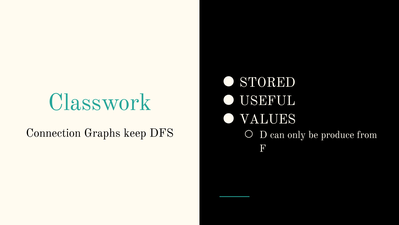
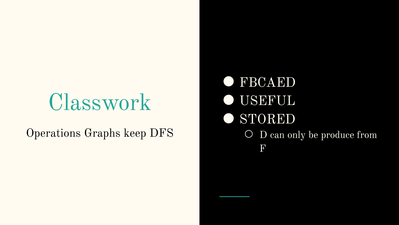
STORED: STORED -> FBCAED
VALUES: VALUES -> STORED
Connection: Connection -> Operations
